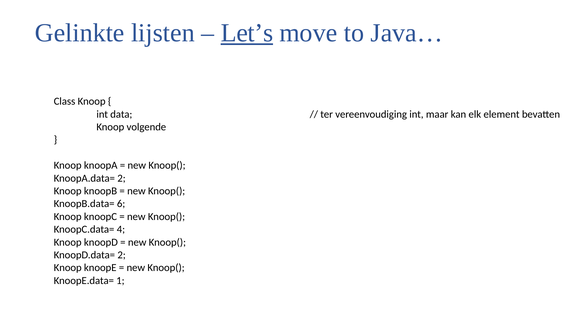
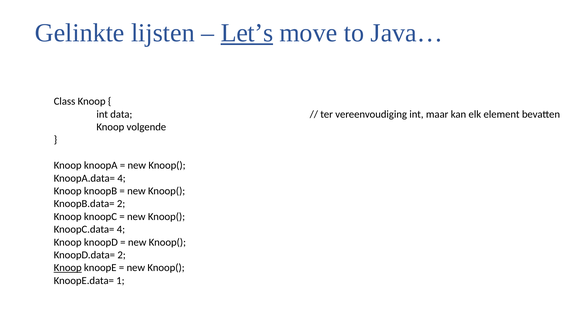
KnoopA.data= 2: 2 -> 4
KnoopB.data= 6: 6 -> 2
Knoop at (68, 268) underline: none -> present
